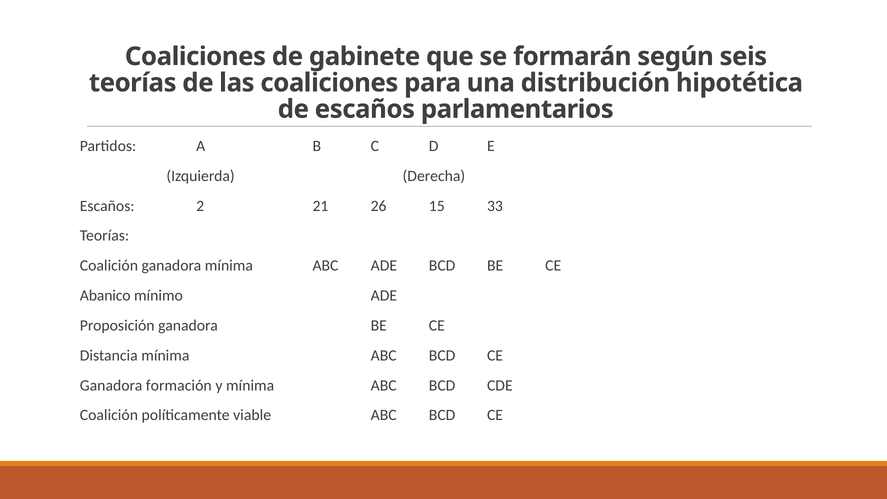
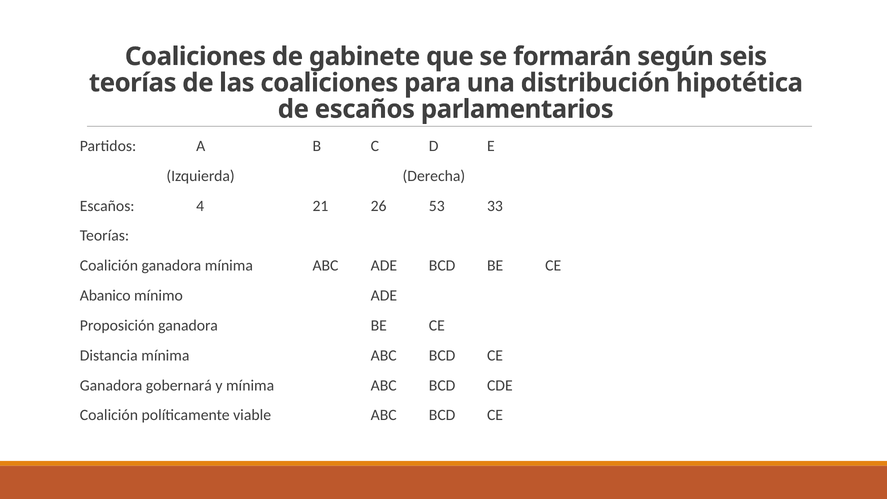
2: 2 -> 4
15: 15 -> 53
formación: formación -> gobernará
